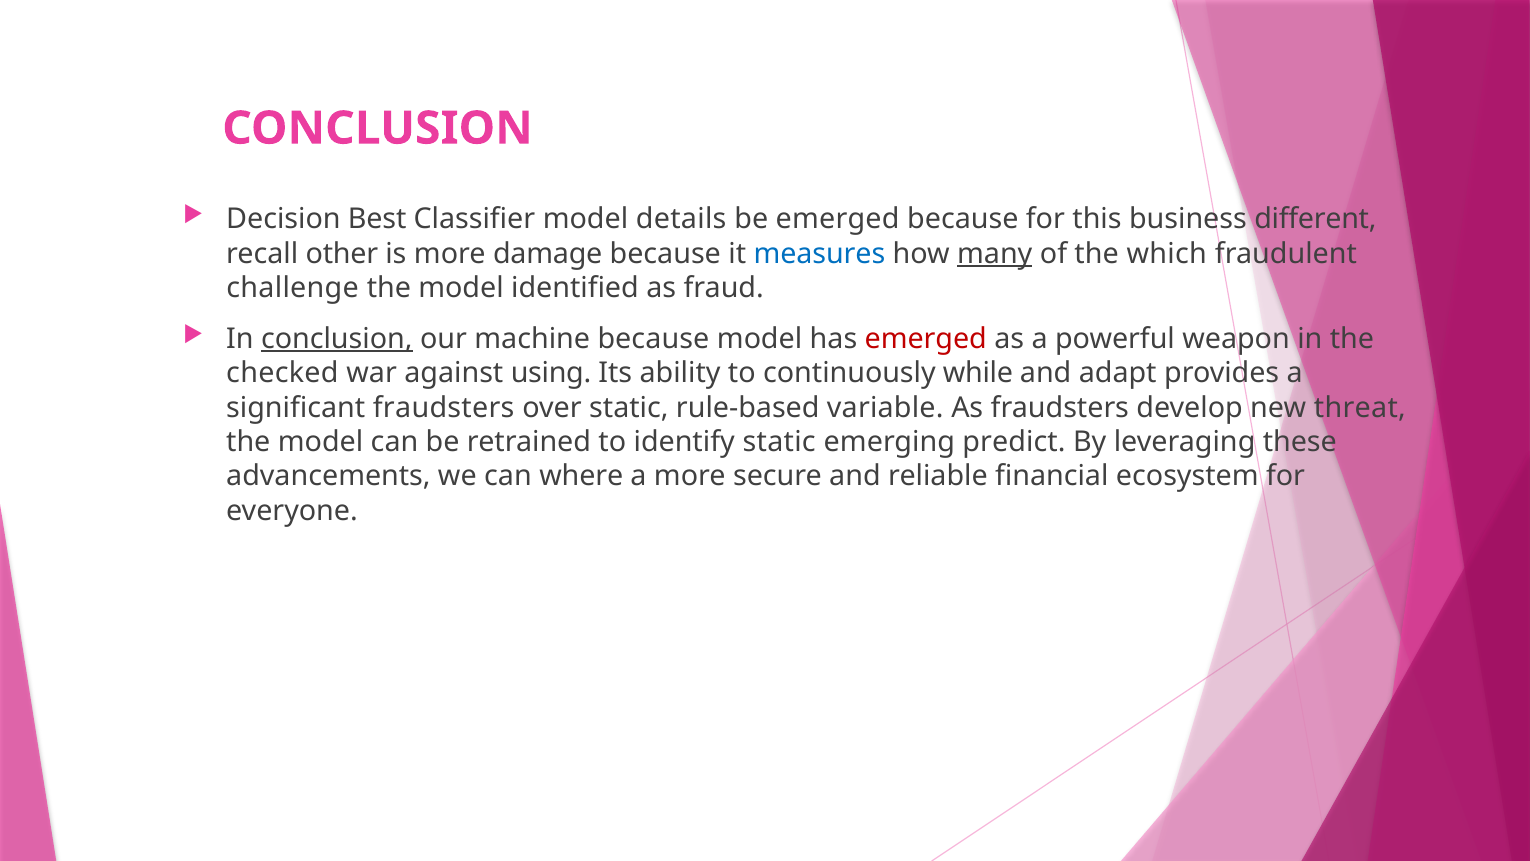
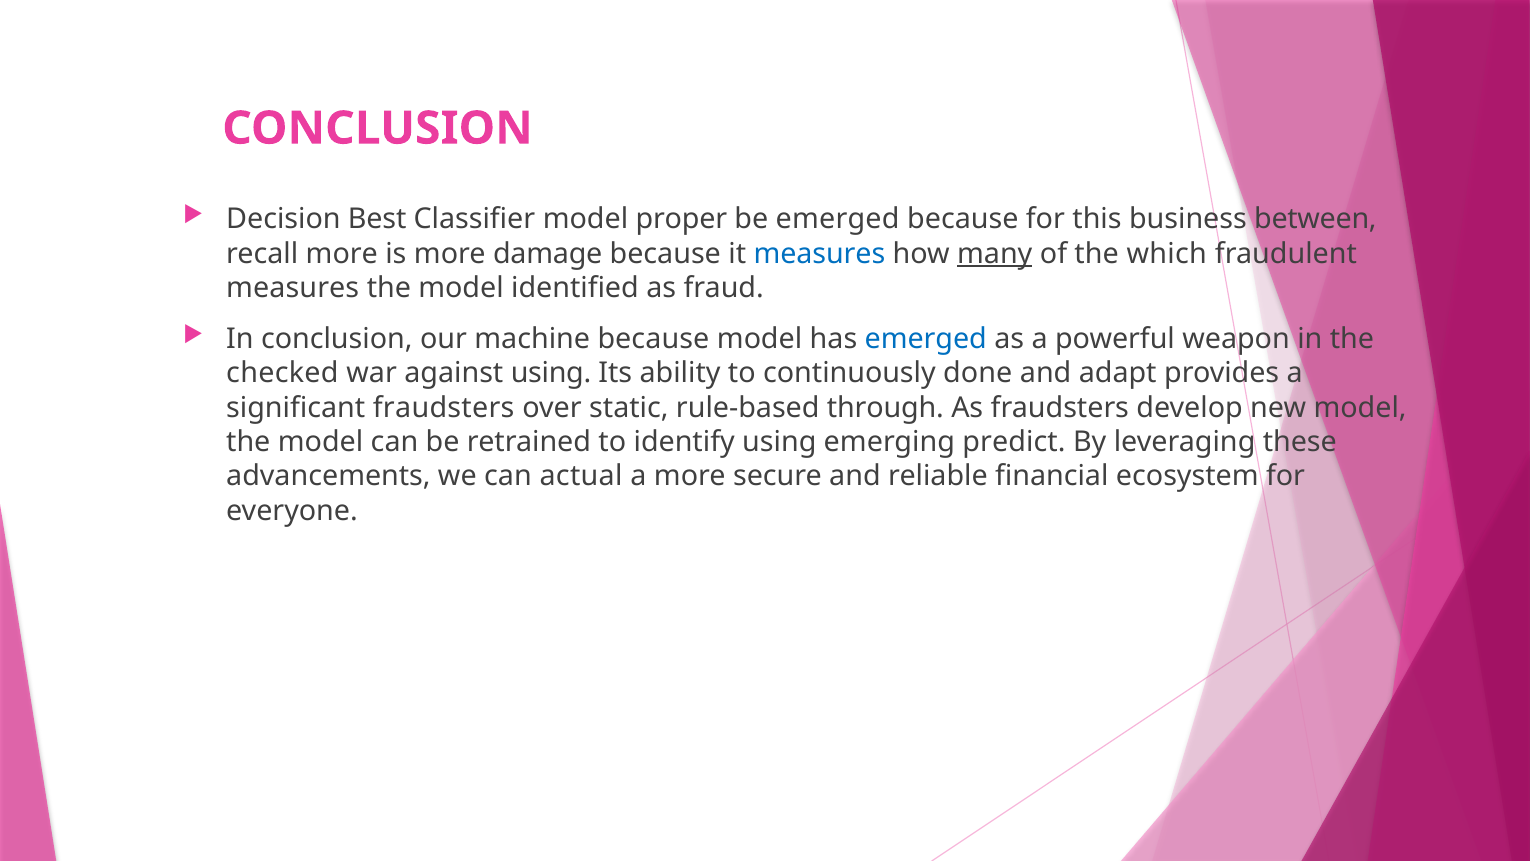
details: details -> proper
different: different -> between
recall other: other -> more
challenge at (293, 288): challenge -> measures
conclusion at (337, 339) underline: present -> none
emerged at (926, 339) colour: red -> blue
while: while -> done
variable: variable -> through
new threat: threat -> model
identify static: static -> using
where: where -> actual
